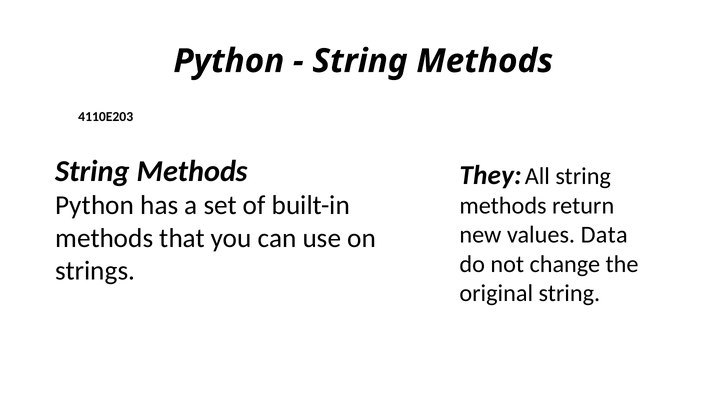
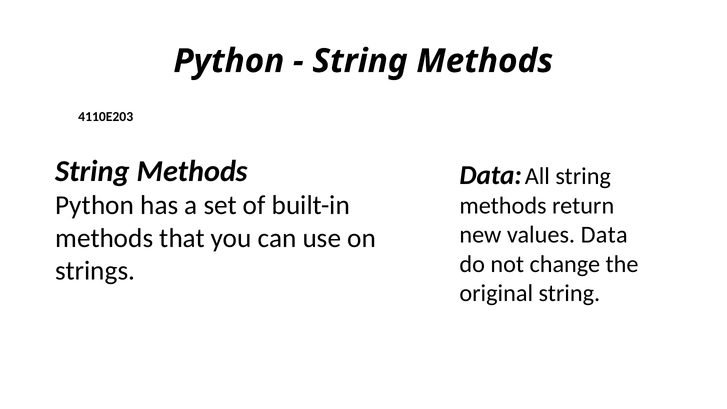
They at (491, 175): They -> Data
